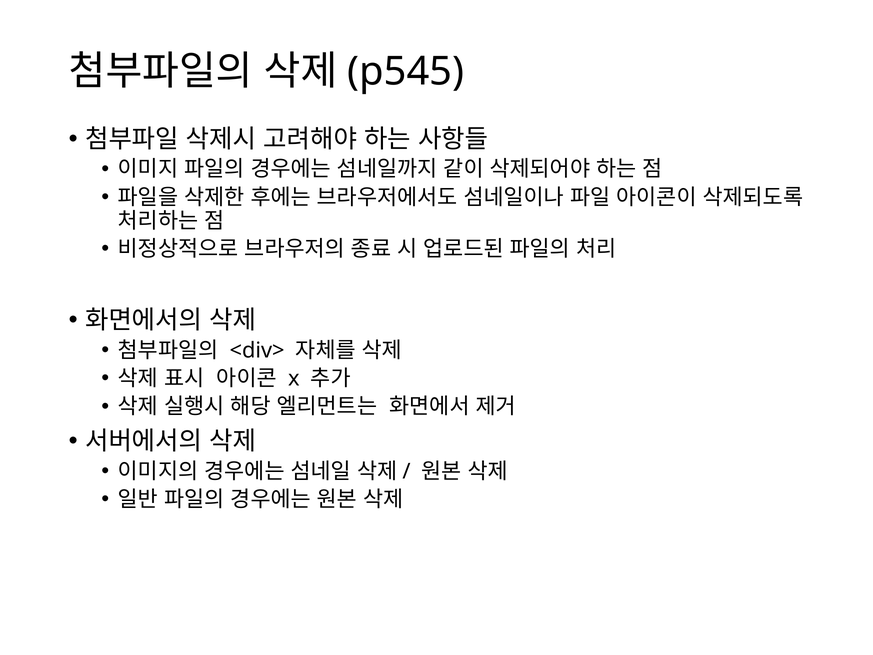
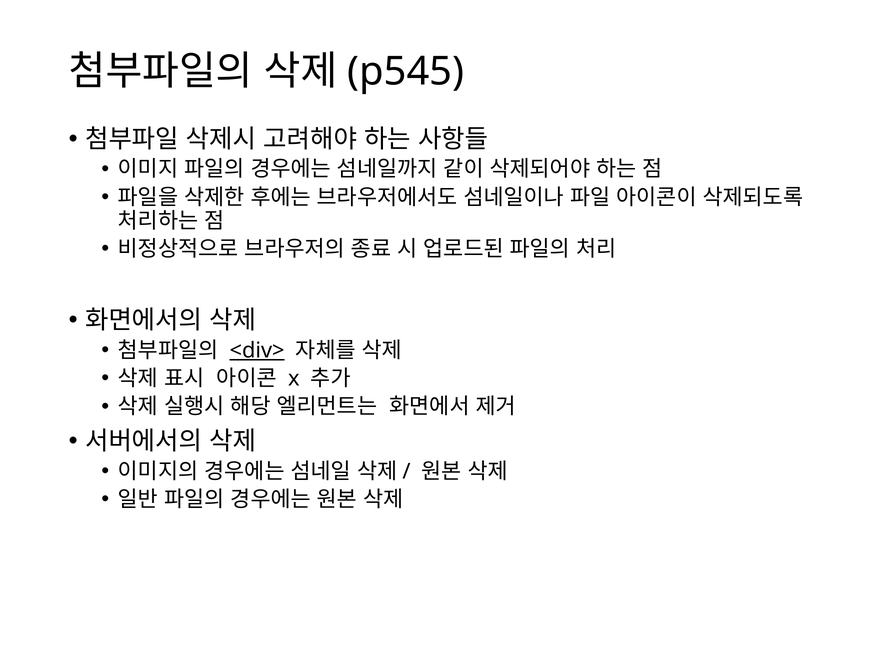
<div> underline: none -> present
